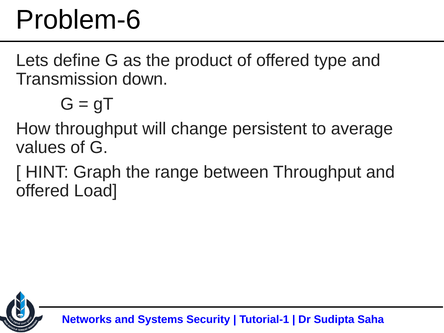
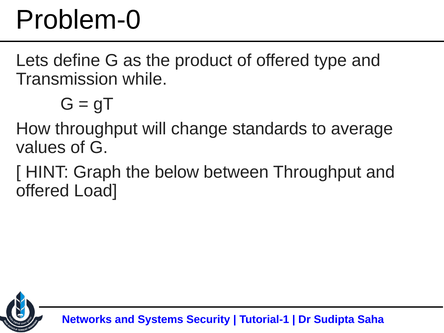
Problem-6: Problem-6 -> Problem-0
down: down -> while
persistent: persistent -> standards
range: range -> below
